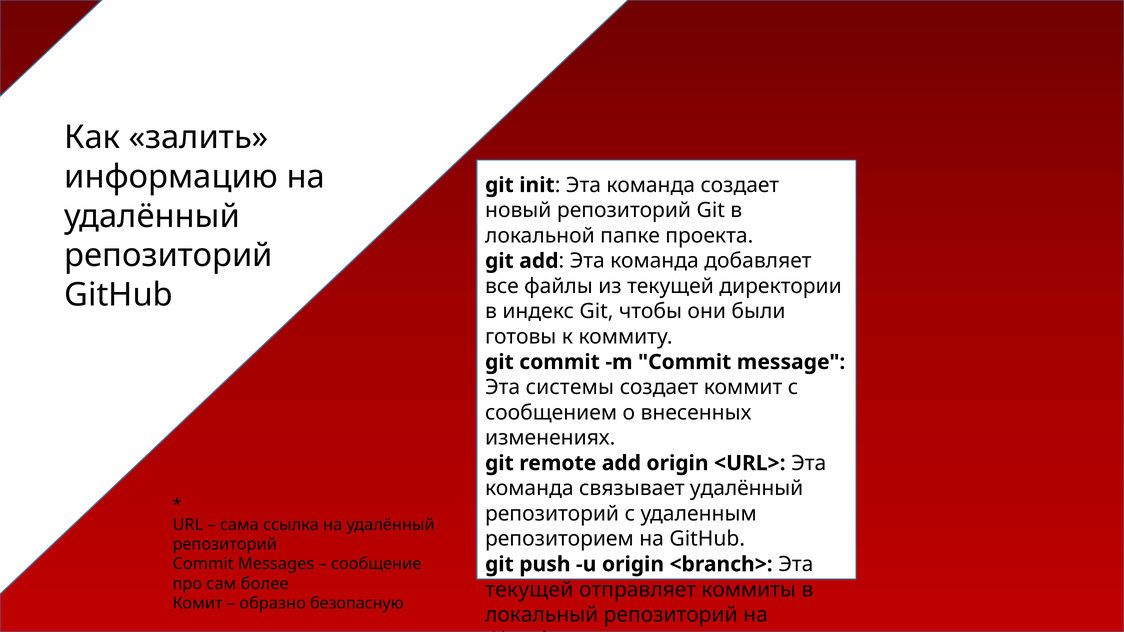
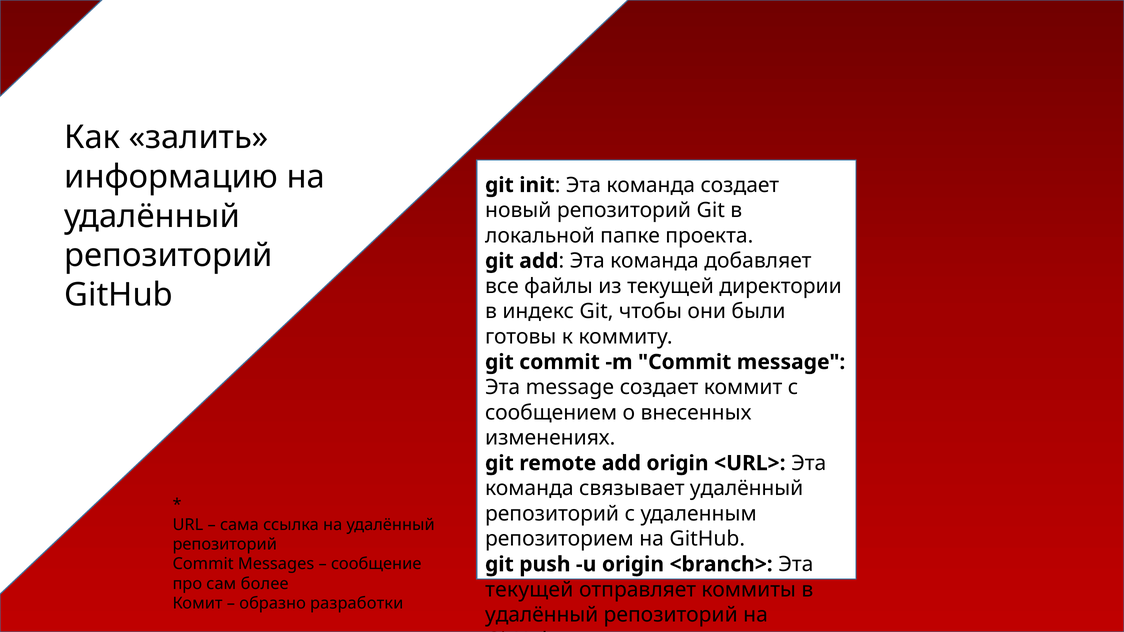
Эта системы: системы -> message
безопасную: безопасную -> разработки
локальный at (542, 615): локальный -> удалённый
